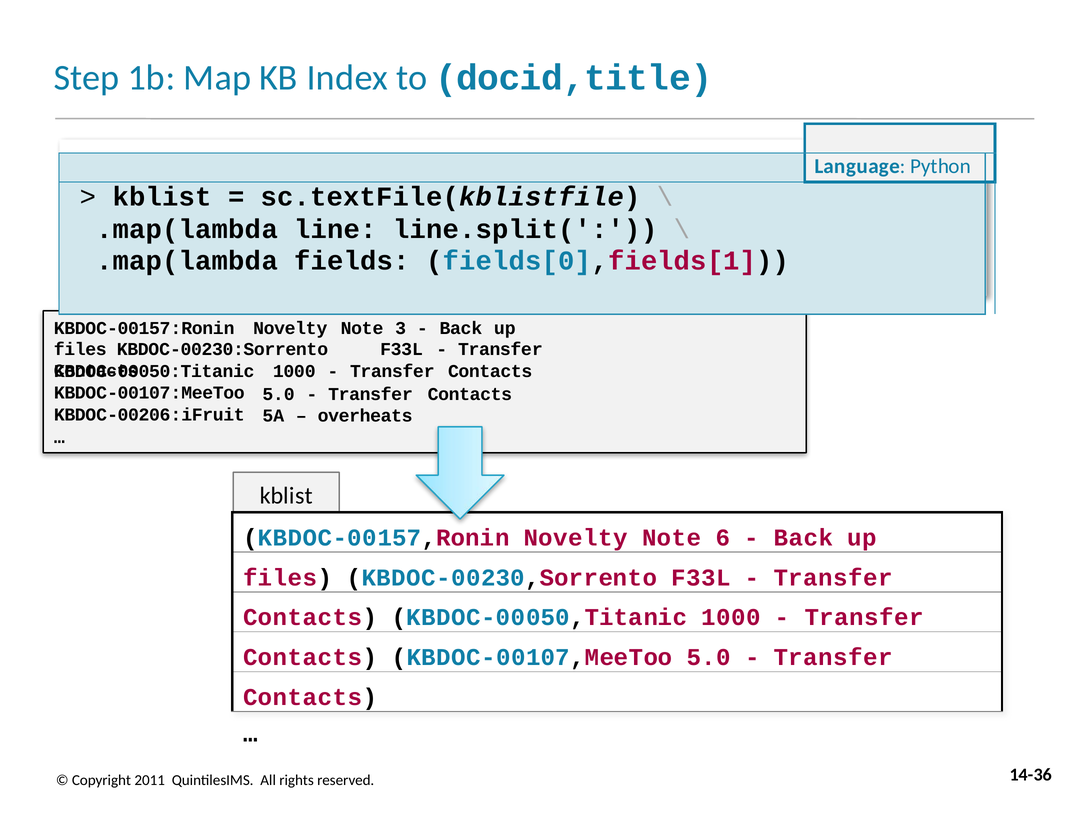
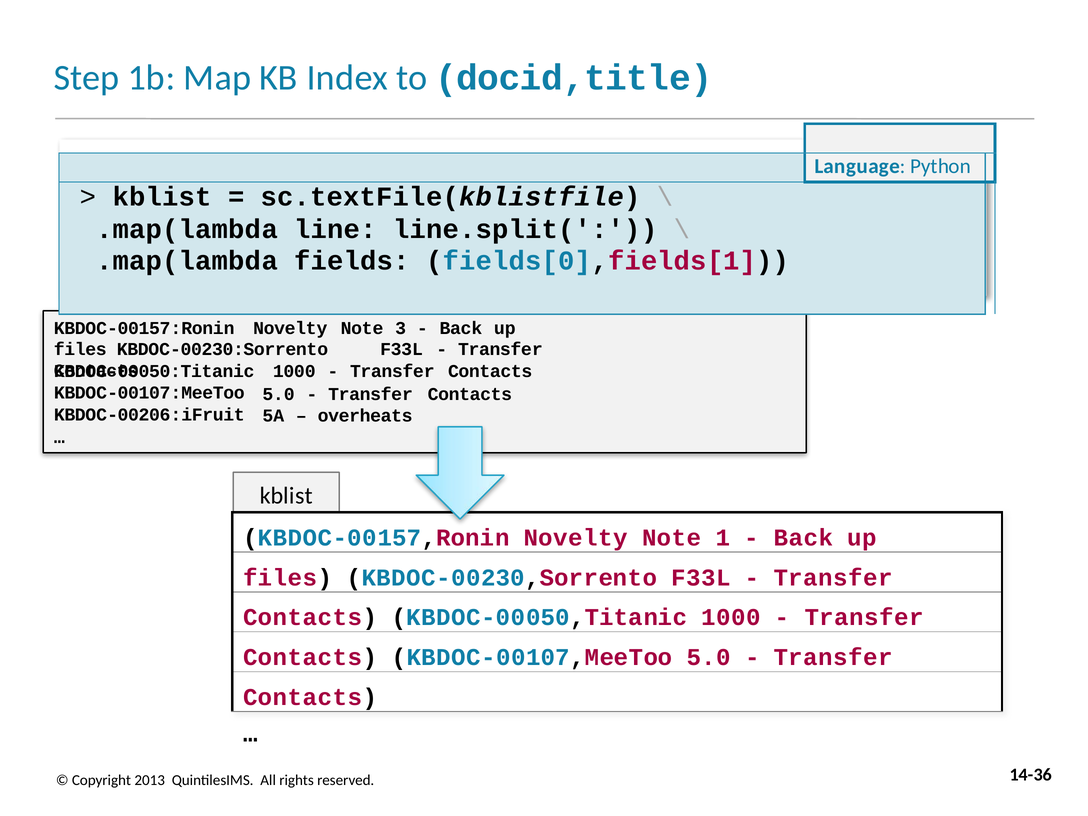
6: 6 -> 1
2011: 2011 -> 2013
